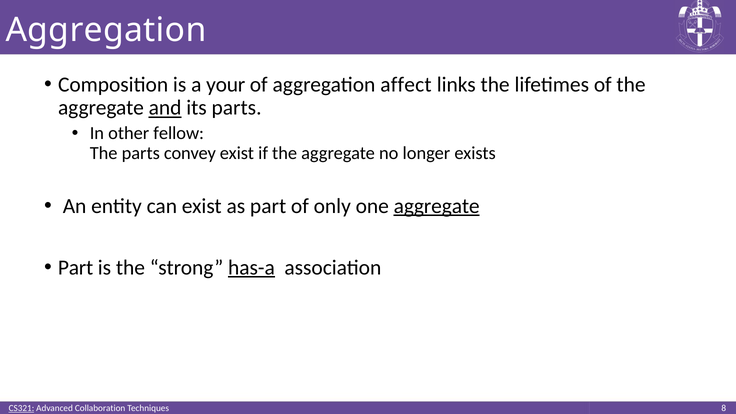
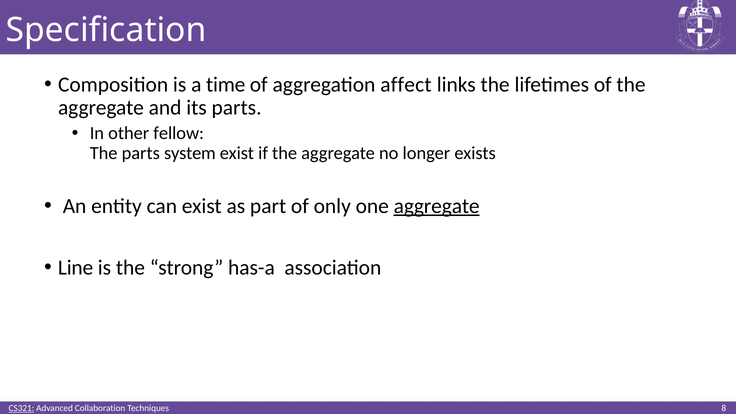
Aggregation at (106, 30): Aggregation -> Specification
your: your -> time
and underline: present -> none
convey: convey -> system
Part at (76, 268): Part -> Line
has-a underline: present -> none
